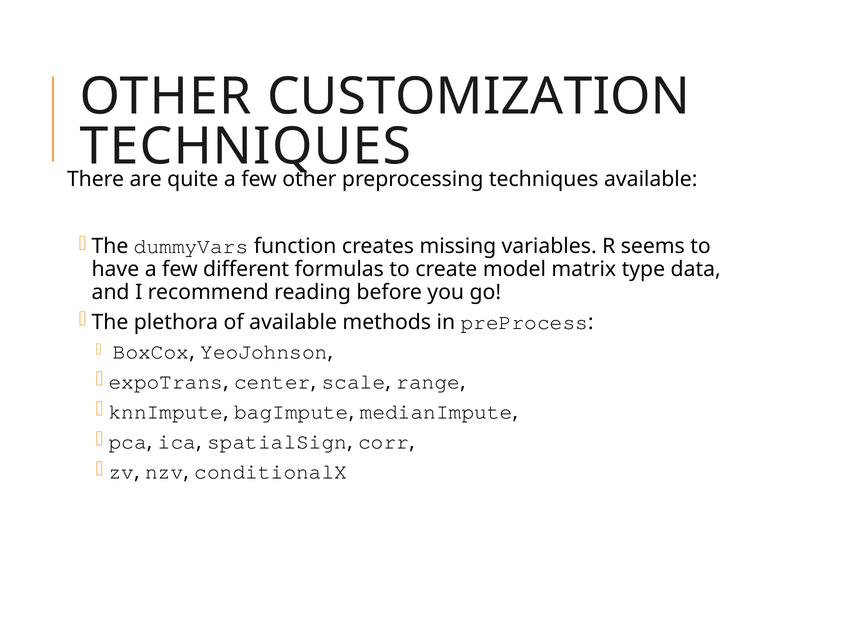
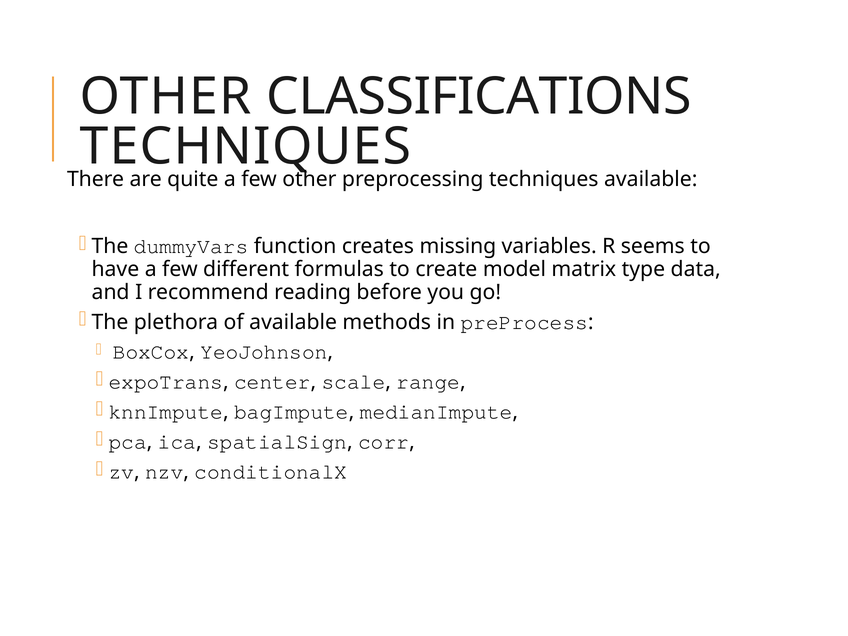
CUSTOMIZATION: CUSTOMIZATION -> CLASSIFICATIONS
